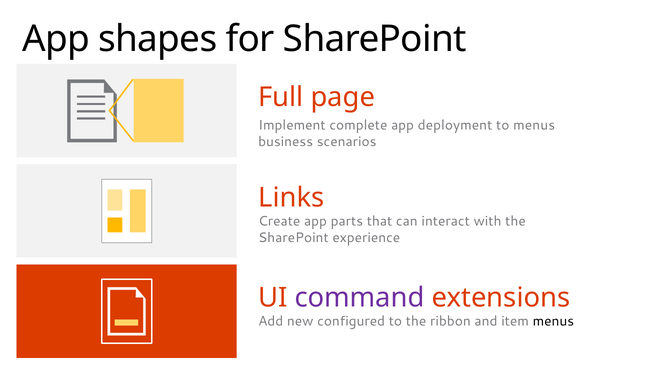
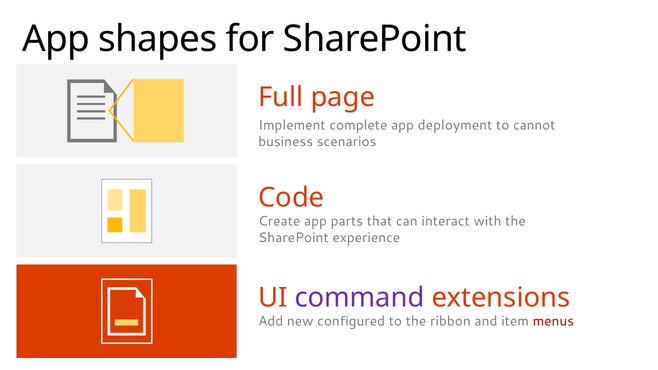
to menus: menus -> cannot
Links: Links -> Code
menus at (553, 322) colour: black -> red
